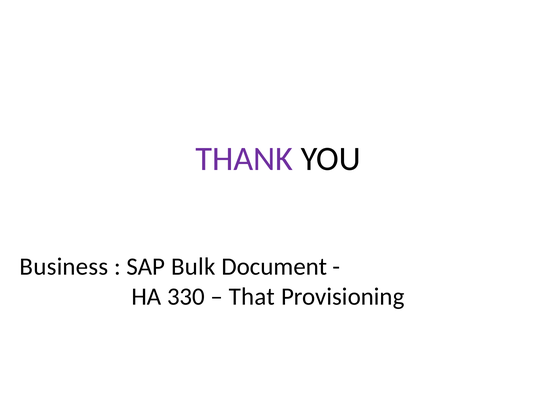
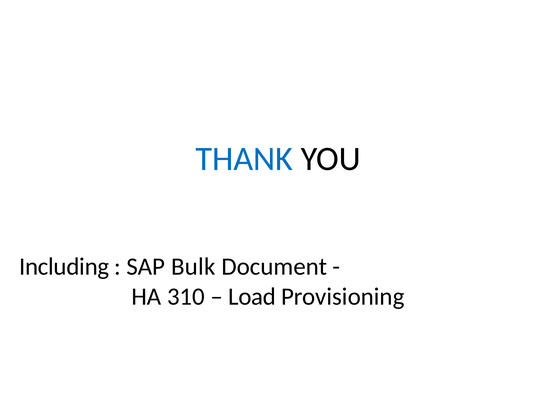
THANK colour: purple -> blue
Business: Business -> Including
330: 330 -> 310
That: That -> Load
